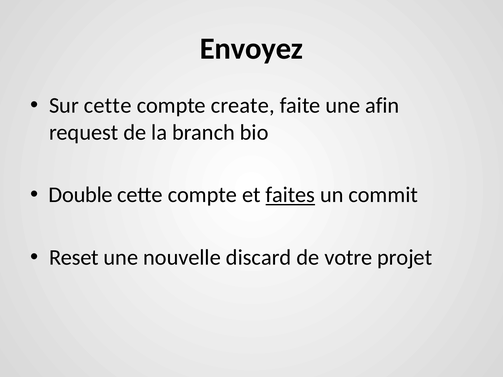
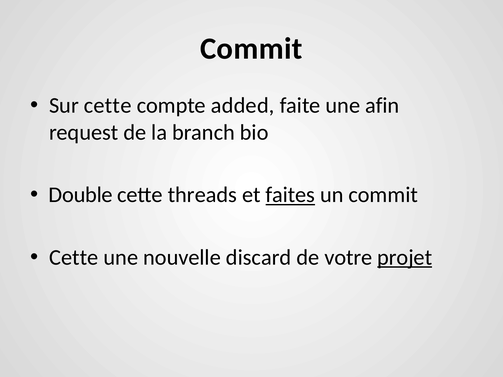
Envoyez at (252, 49): Envoyez -> Commit
create: create -> added
compte at (202, 195): compte -> threads
Reset at (74, 258): Reset -> Cette
projet underline: none -> present
